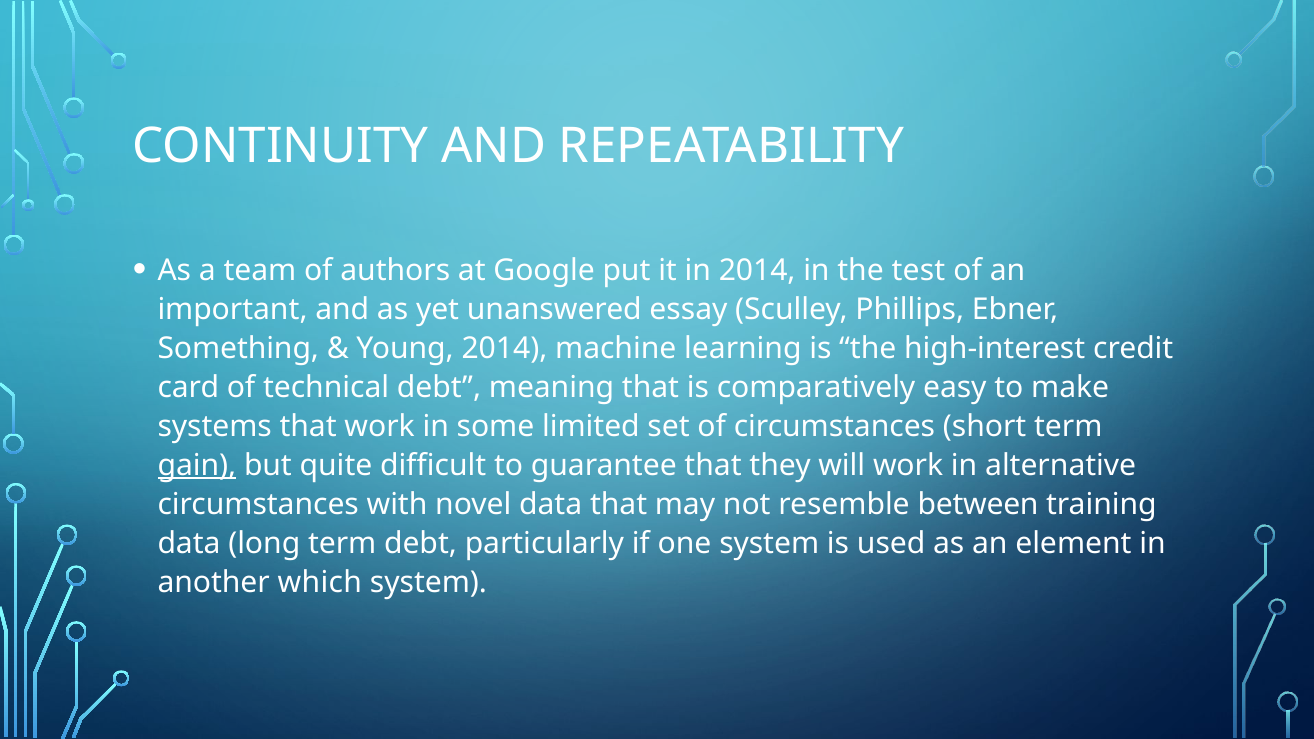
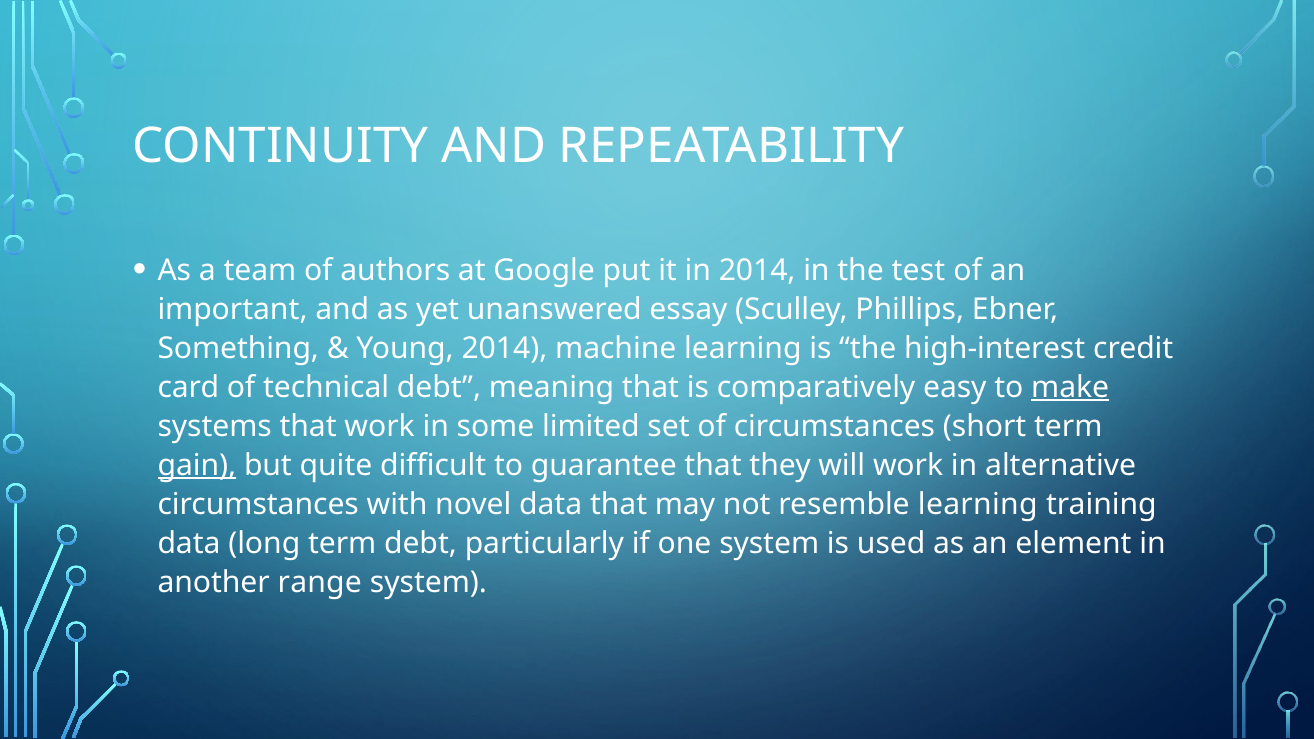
make underline: none -> present
resemble between: between -> learning
which: which -> range
